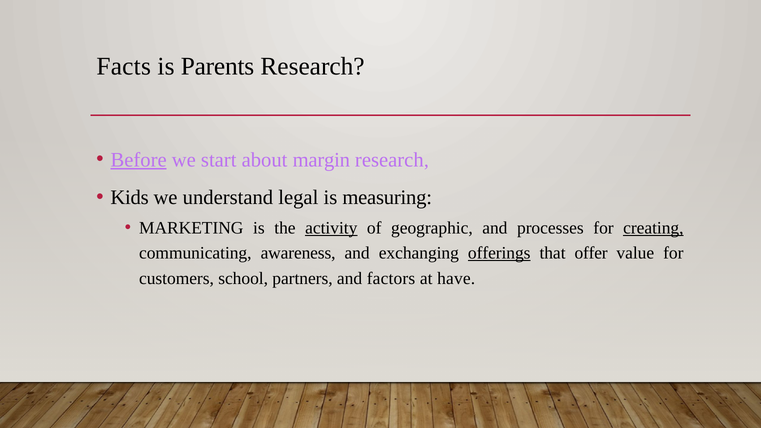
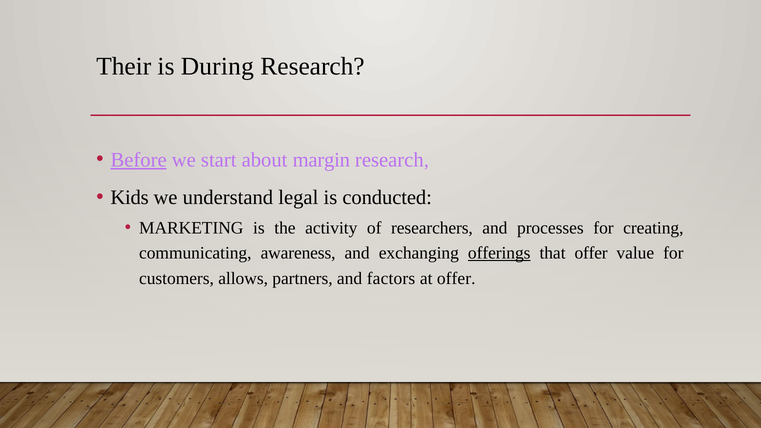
Facts: Facts -> Their
Parents: Parents -> During
measuring: measuring -> conducted
activity underline: present -> none
geographic: geographic -> researchers
creating underline: present -> none
school: school -> allows
at have: have -> offer
